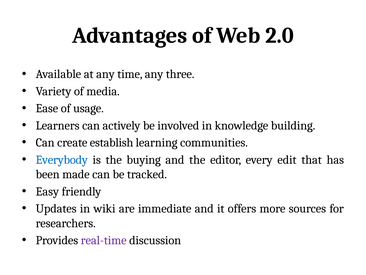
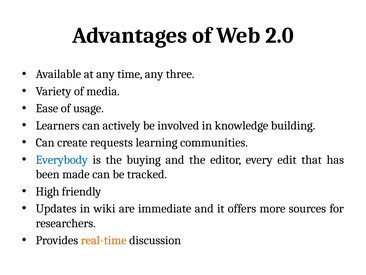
establish: establish -> requests
Easy: Easy -> High
real-time colour: purple -> orange
